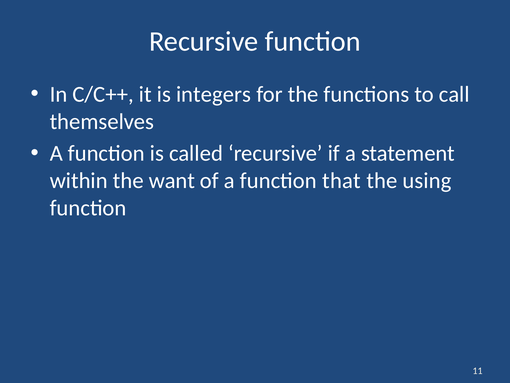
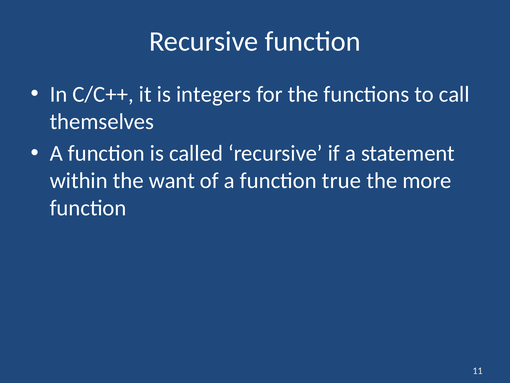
that: that -> true
using: using -> more
